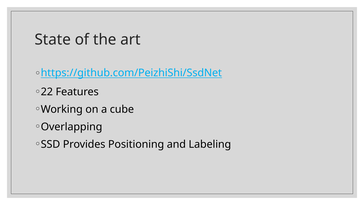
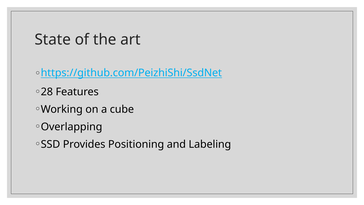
22: 22 -> 28
